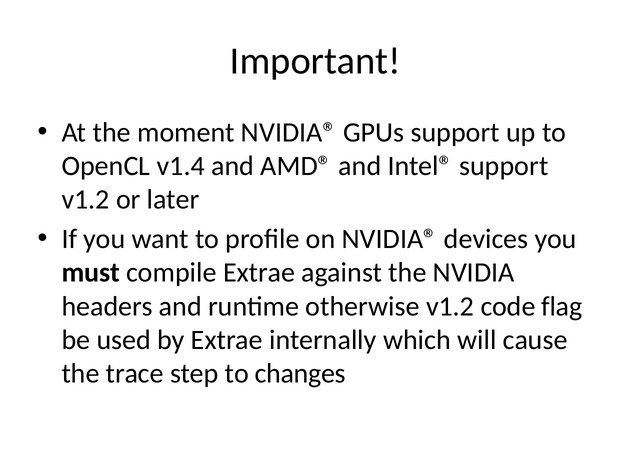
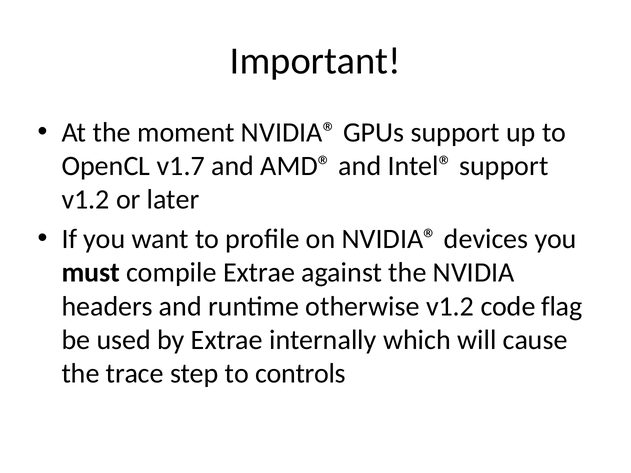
v1.4: v1.4 -> v1.7
changes: changes -> controls
